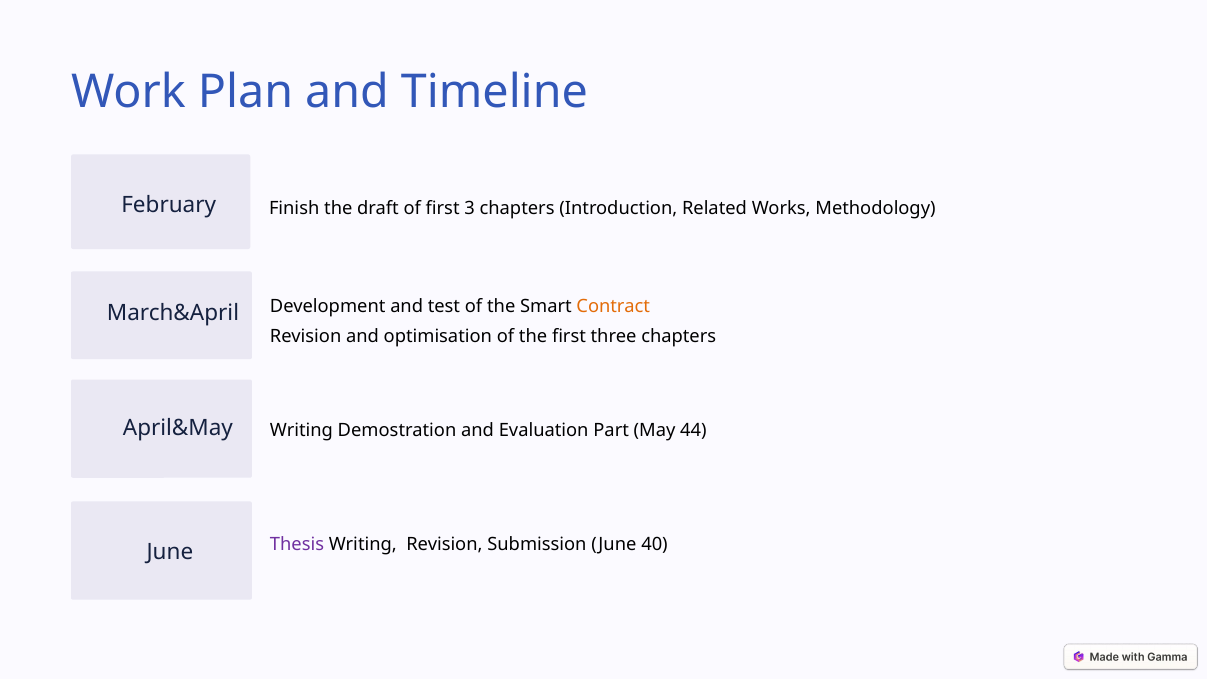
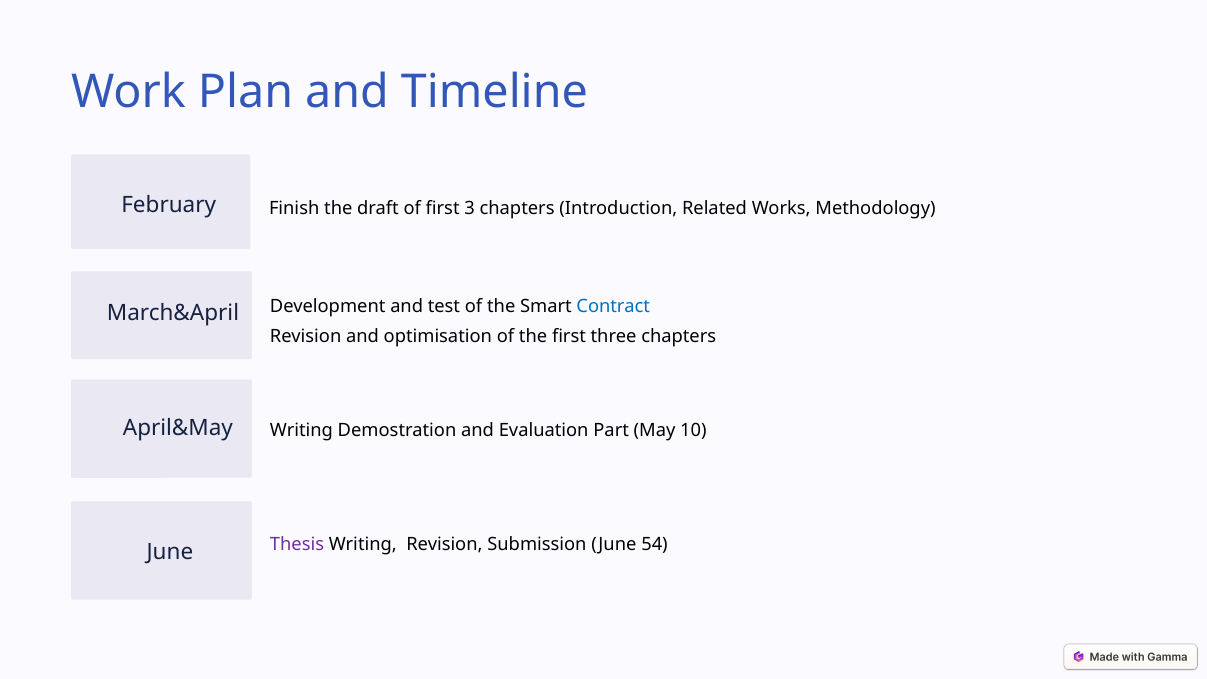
Contract colour: orange -> blue
44: 44 -> 10
40: 40 -> 54
